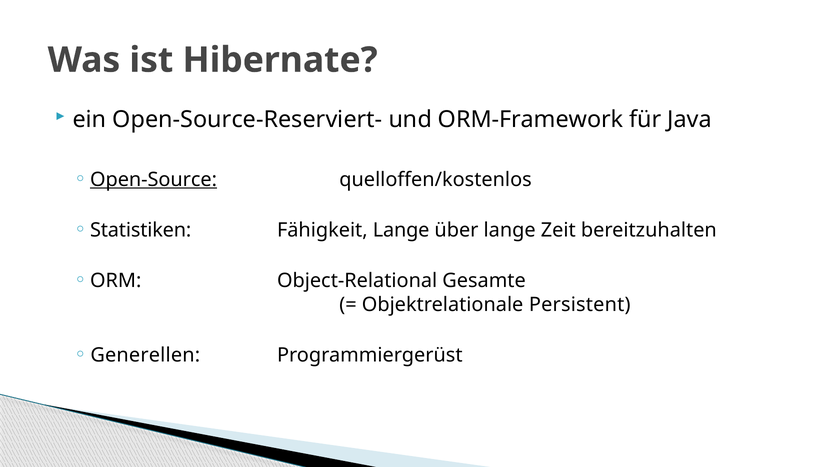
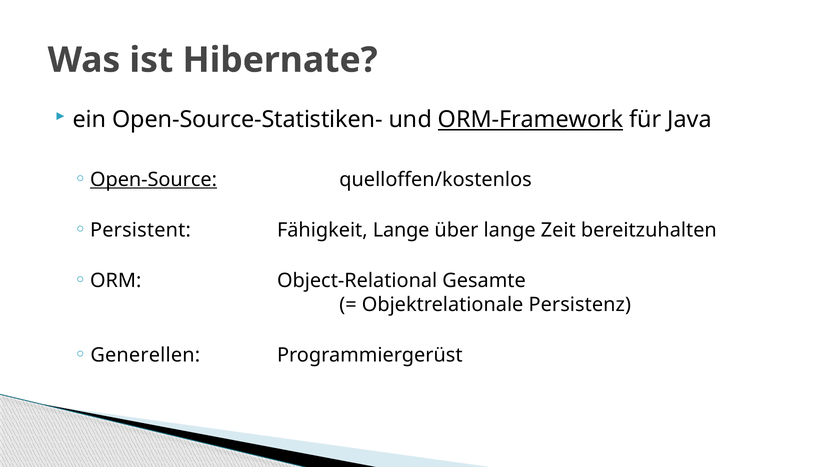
Open-Source-Reserviert-: Open-Source-Reserviert- -> Open-Source-Statistiken-
ORM-Framework underline: none -> present
Statistiken: Statistiken -> Persistent
Persistent: Persistent -> Persistenz
